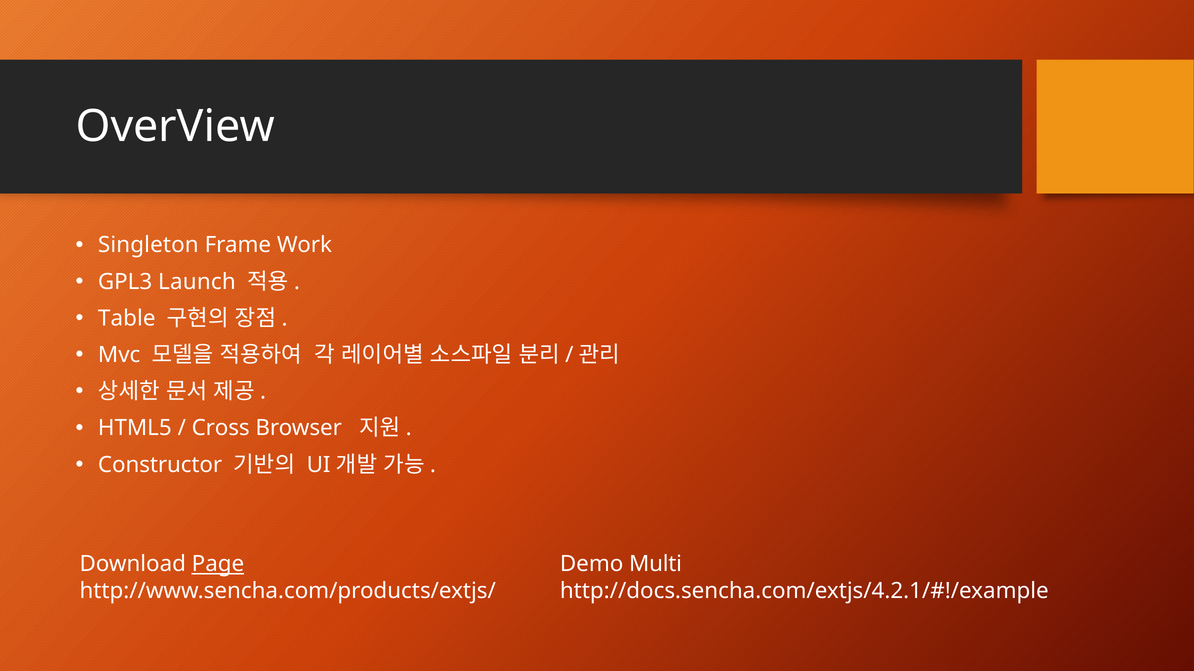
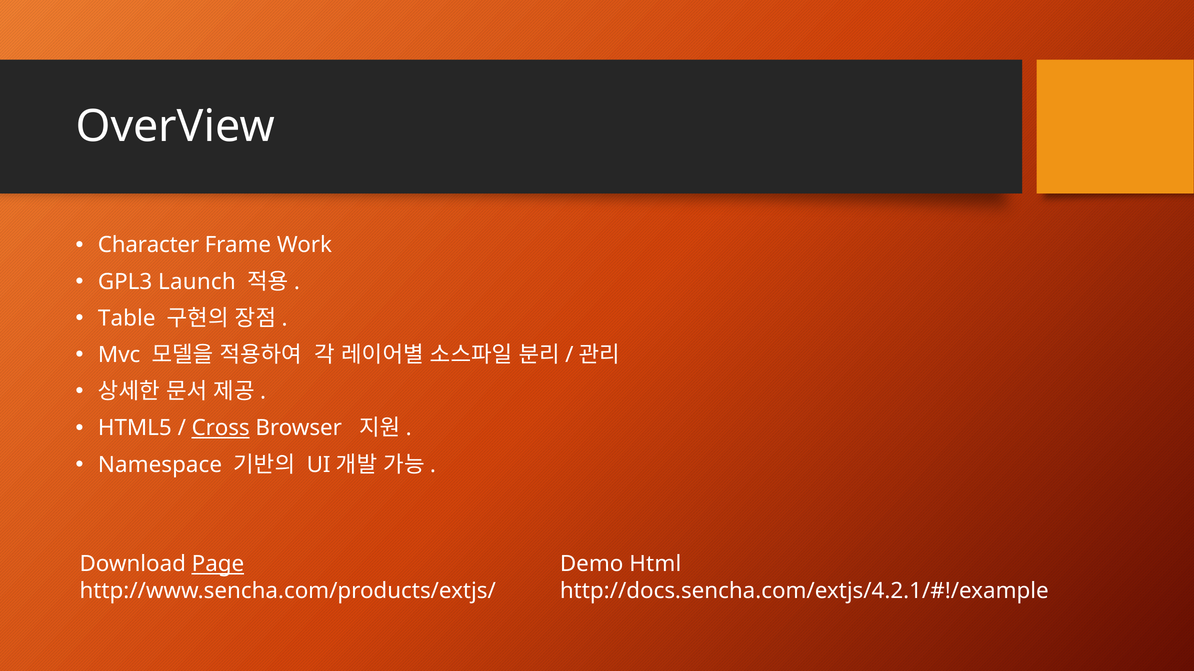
Singleton: Singleton -> Character
Cross underline: none -> present
Constructor: Constructor -> Namespace
Multi: Multi -> Html
